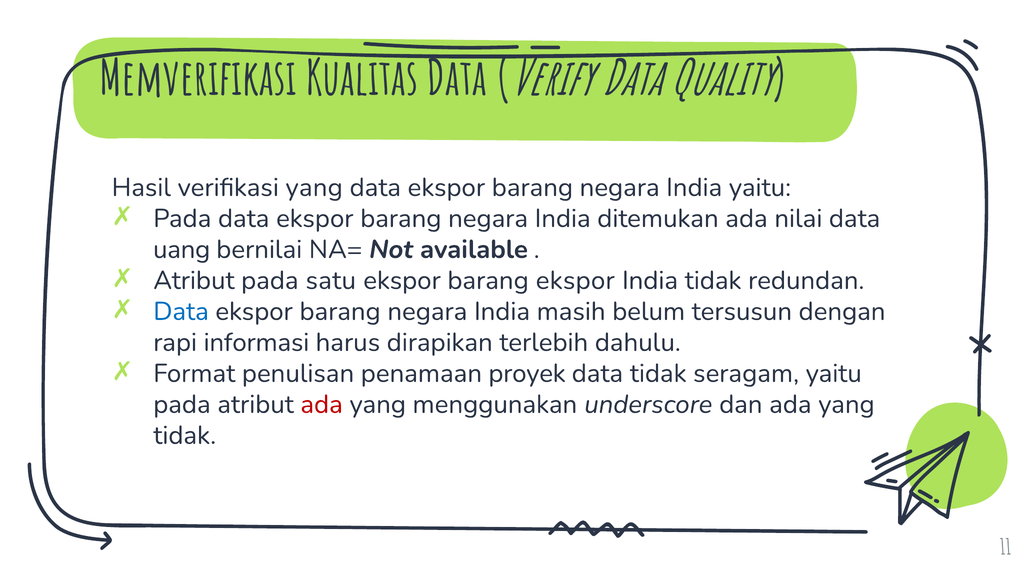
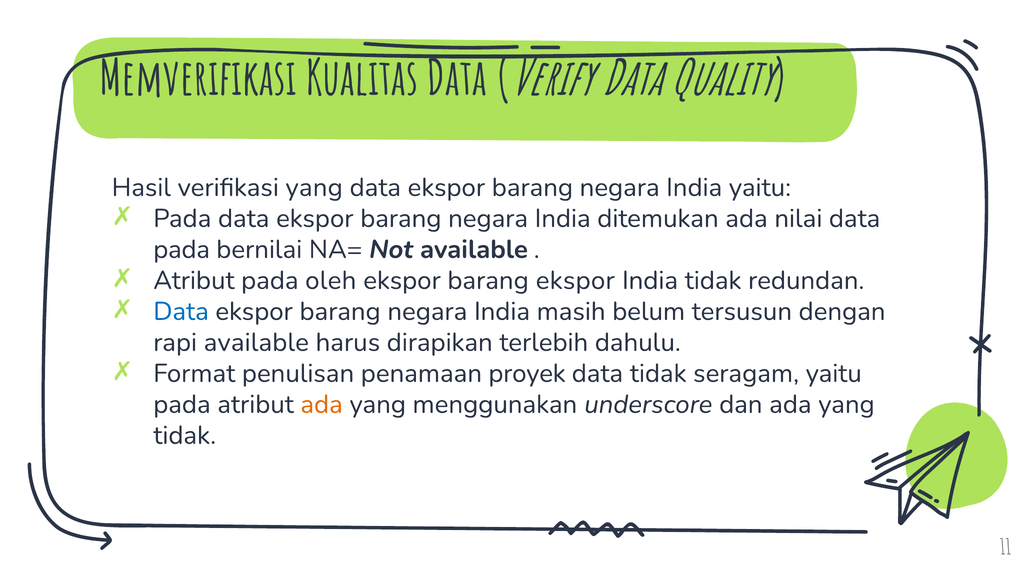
uang at (182, 249): uang -> pada
satu: satu -> oleh
rapi informasi: informasi -> available
ada at (322, 404) colour: red -> orange
